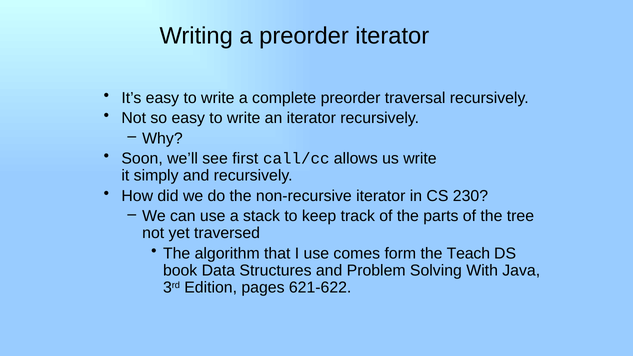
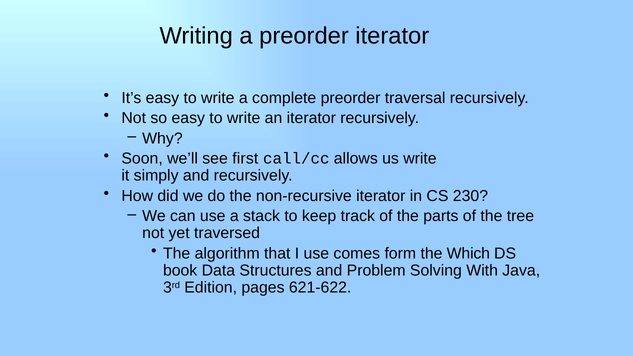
Teach: Teach -> Which
